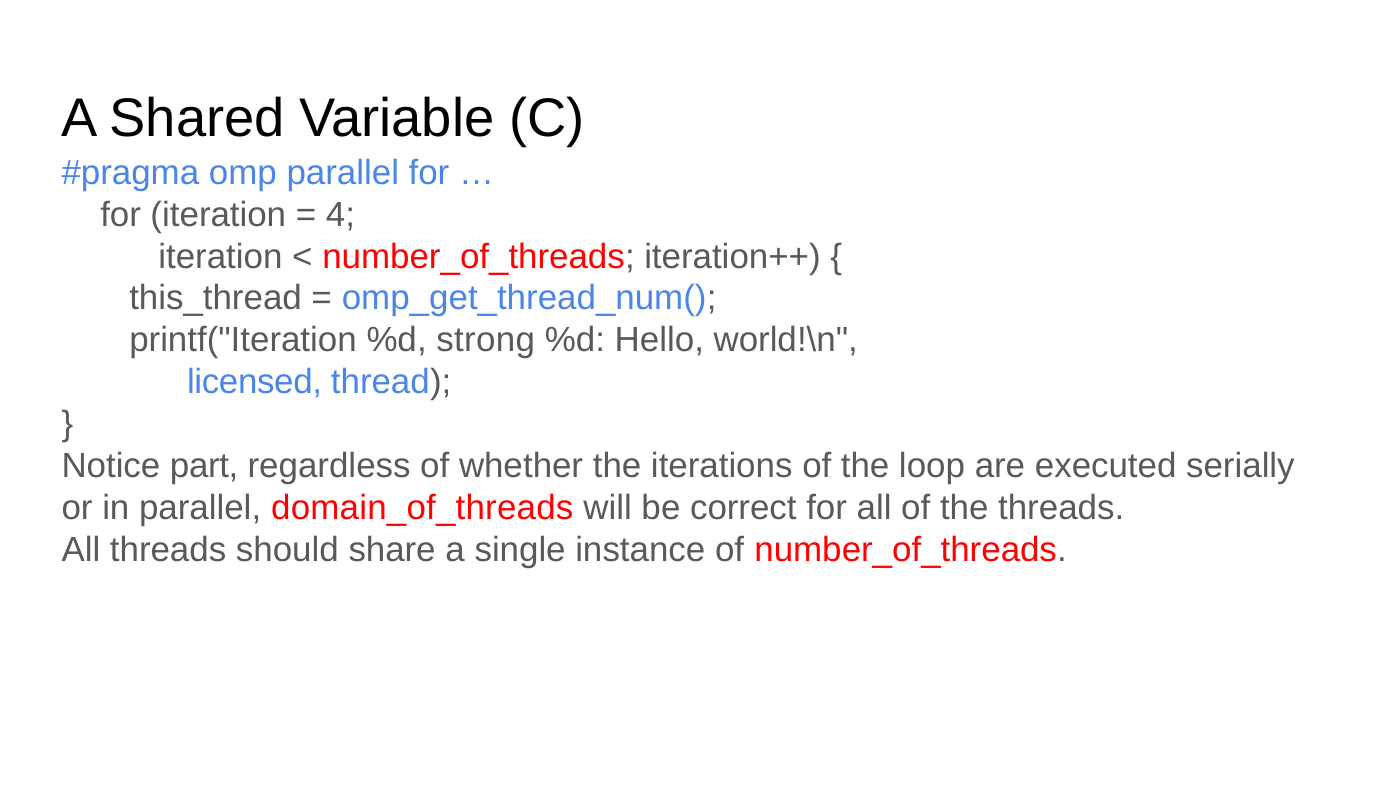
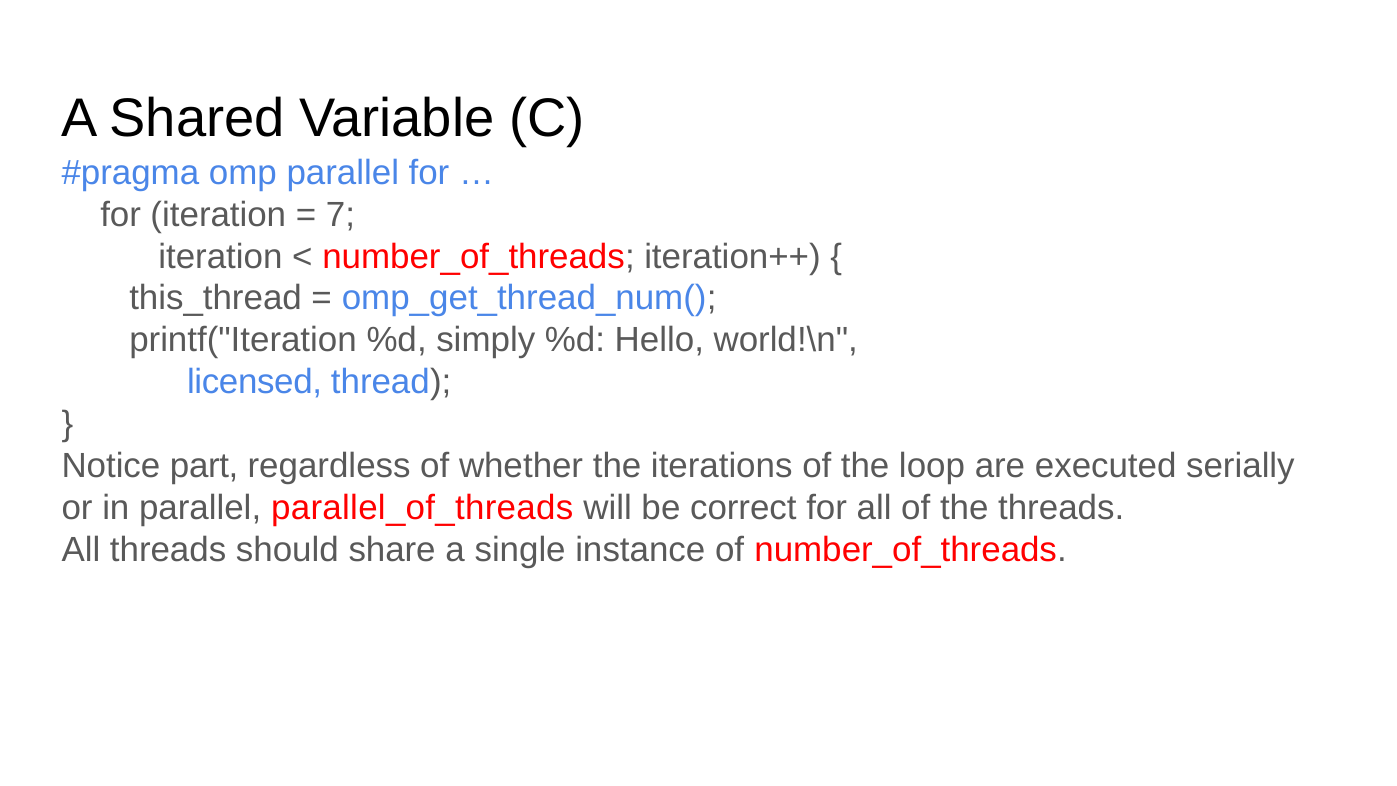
4: 4 -> 7
strong: strong -> simply
domain_of_threads: domain_of_threads -> parallel_of_threads
